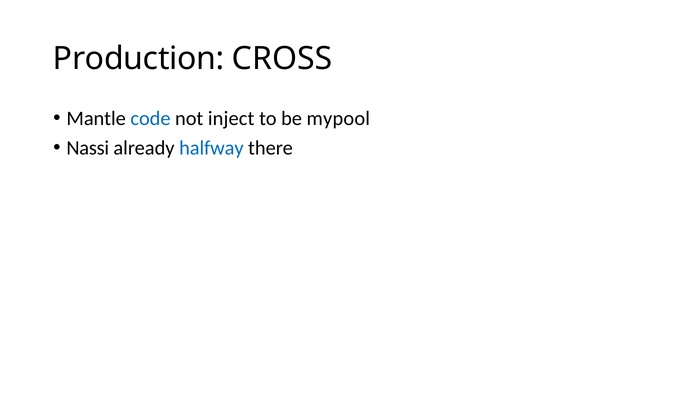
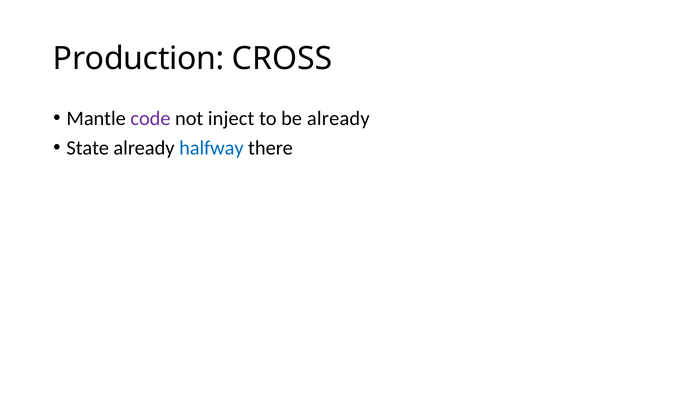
code colour: blue -> purple
be mypool: mypool -> already
Nassi: Nassi -> State
